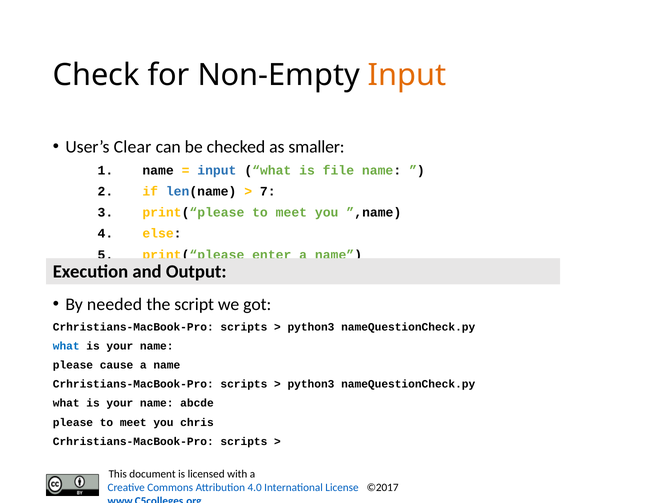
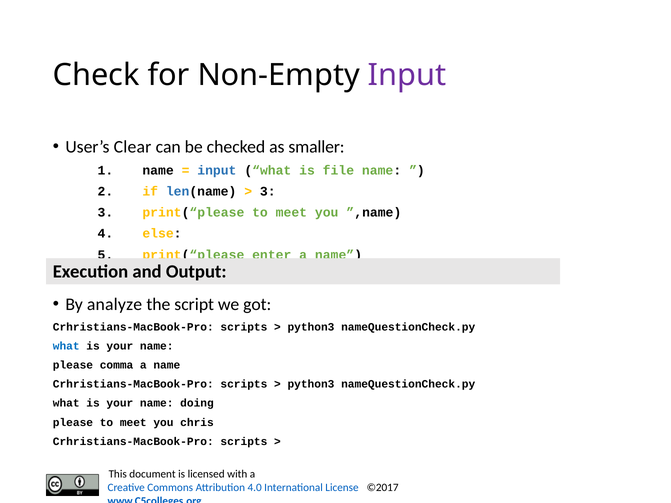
Input at (407, 75) colour: orange -> purple
7 at (268, 192): 7 -> 3
needed: needed -> analyze
cause: cause -> comma
abcde: abcde -> doing
